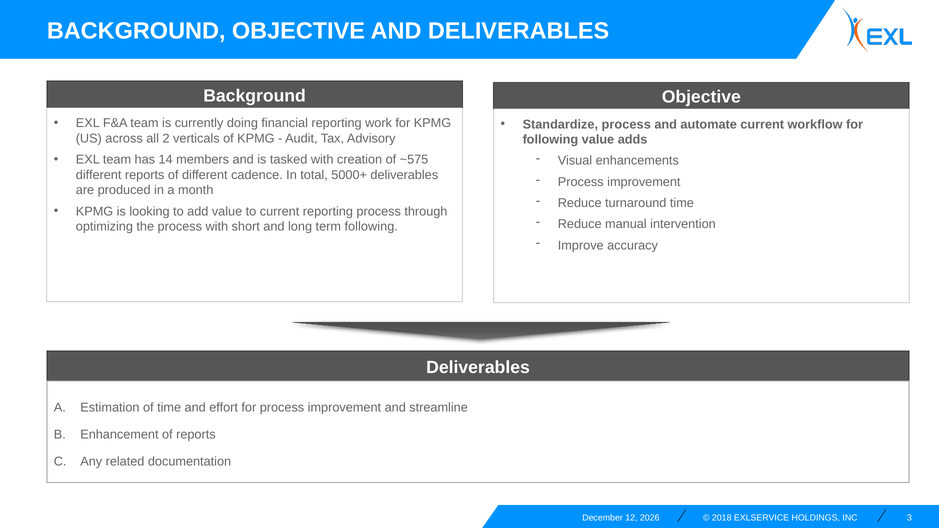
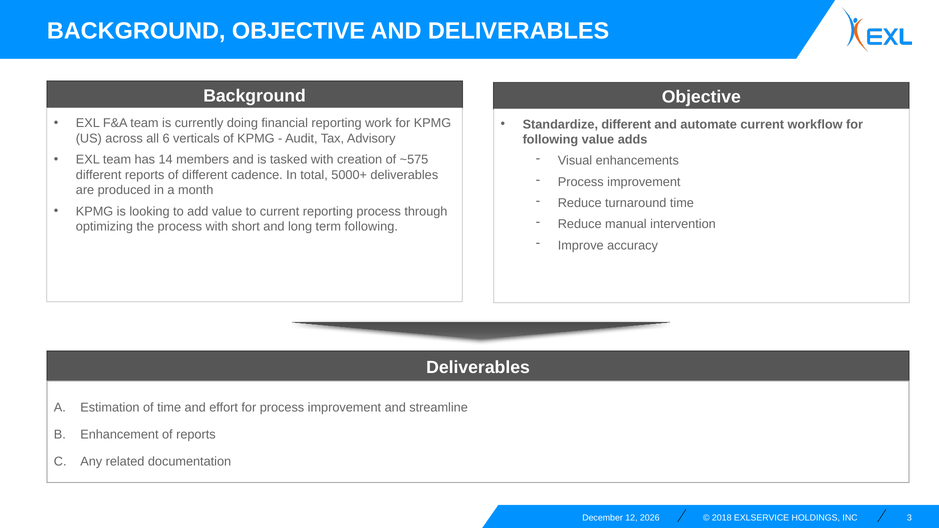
Standardize process: process -> different
2: 2 -> 6
